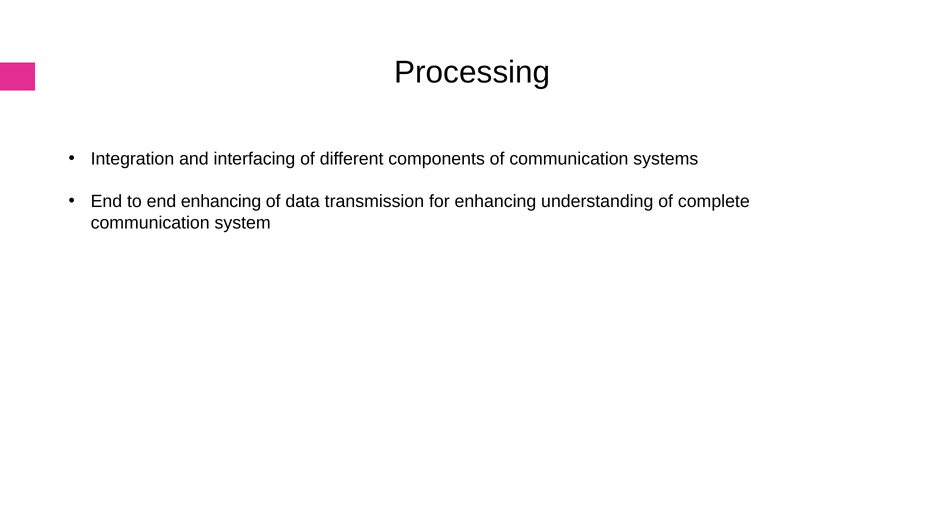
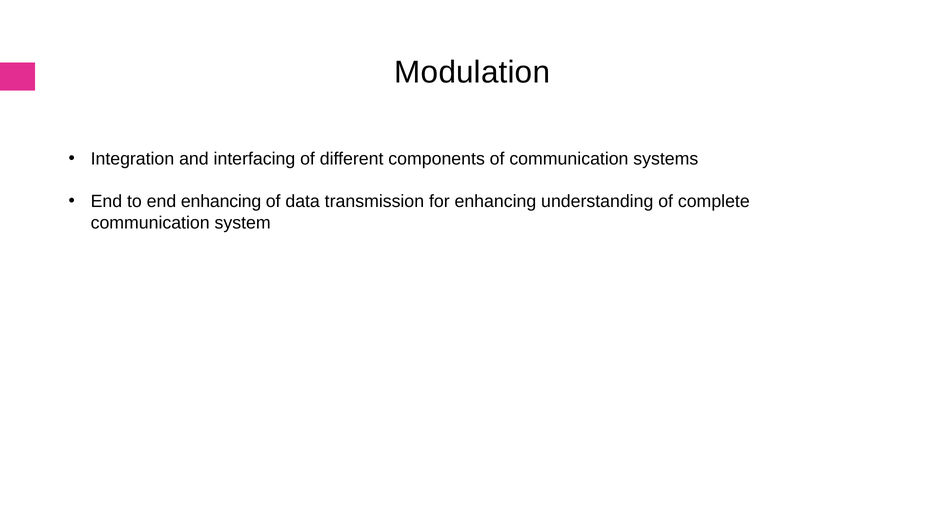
Processing: Processing -> Modulation
